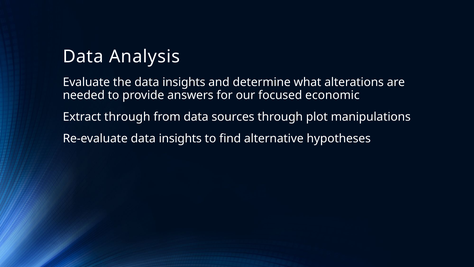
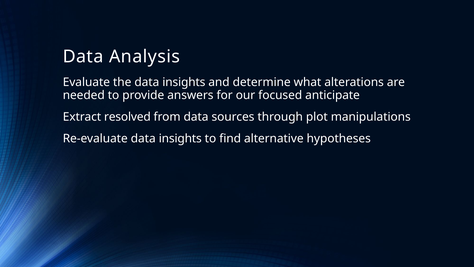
economic: economic -> anticipate
Extract through: through -> resolved
